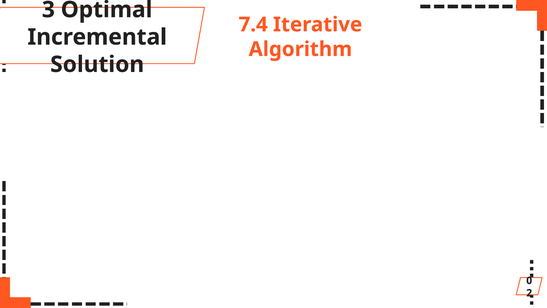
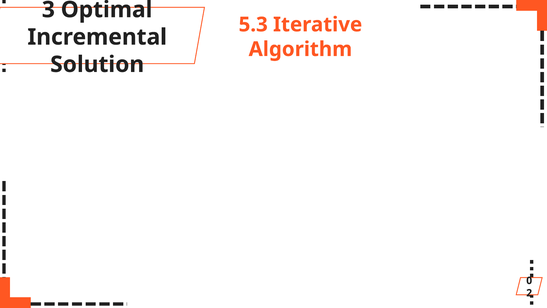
7.4: 7.4 -> 5.3
